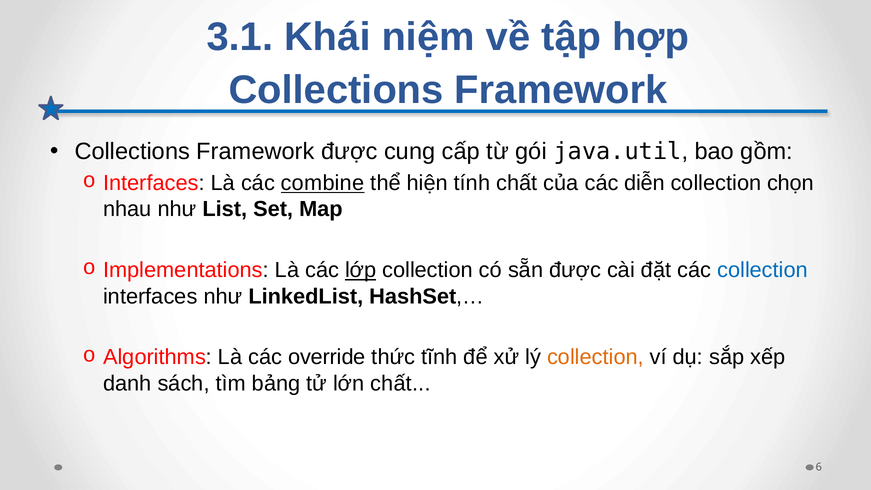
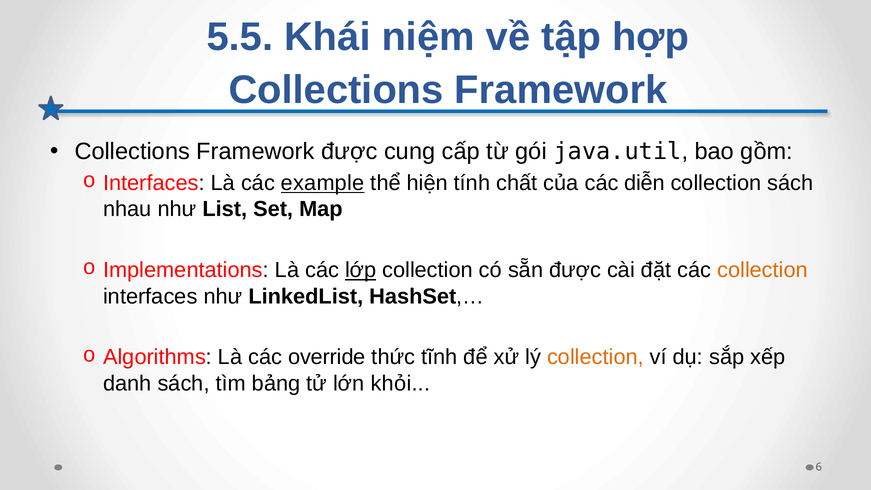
3.1: 3.1 -> 5.5
combine: combine -> example
collection chọn: chọn -> sách
collection at (763, 270) colour: blue -> orange
lớn chất: chất -> khỏi
